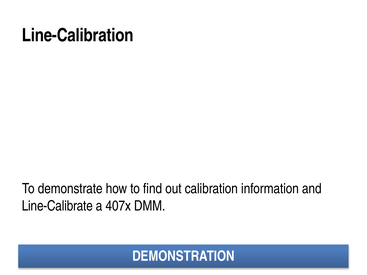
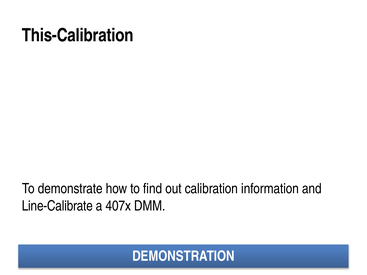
Line-Calibration: Line-Calibration -> This-Calibration
